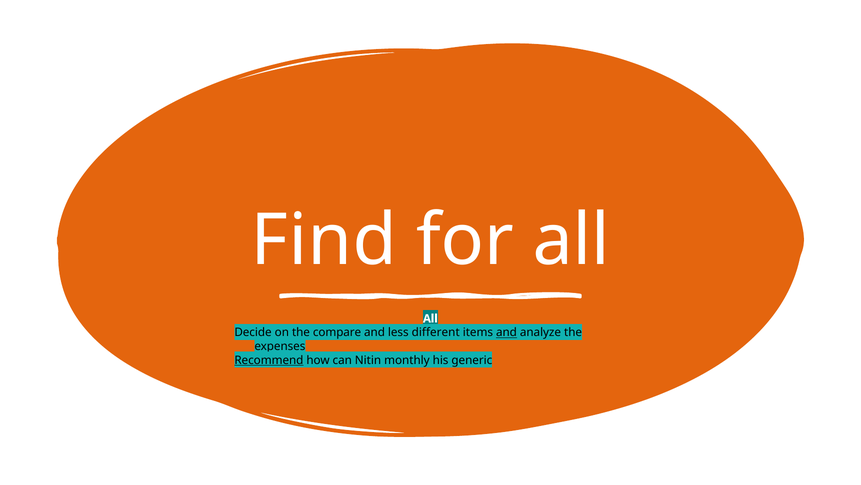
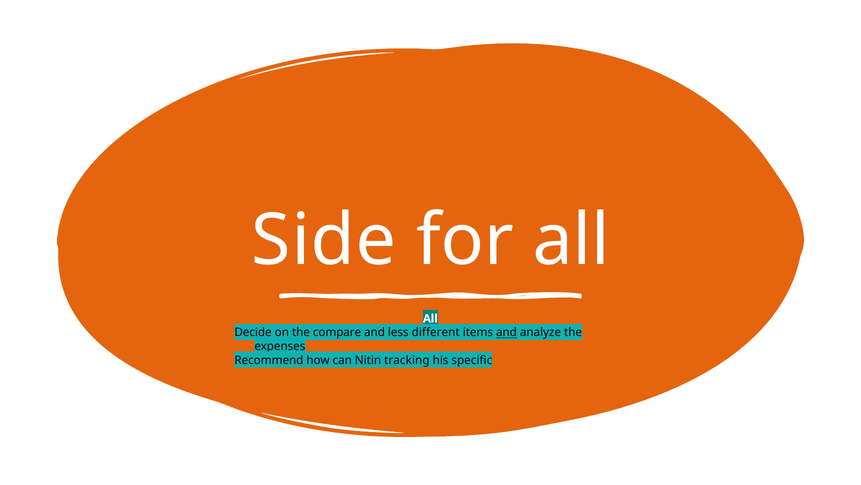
Find: Find -> Side
Recommend underline: present -> none
monthly: monthly -> tracking
generic: generic -> specific
